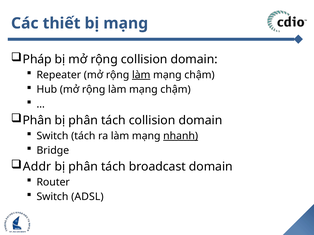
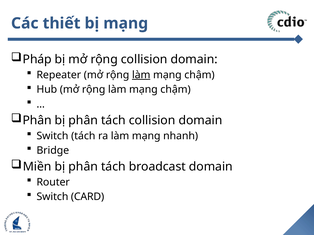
nhanh underline: present -> none
Addr: Addr -> Miền
ADSL: ADSL -> CARD
